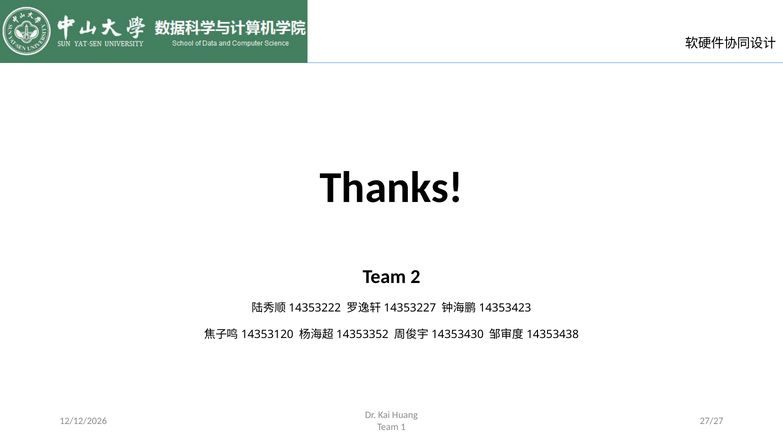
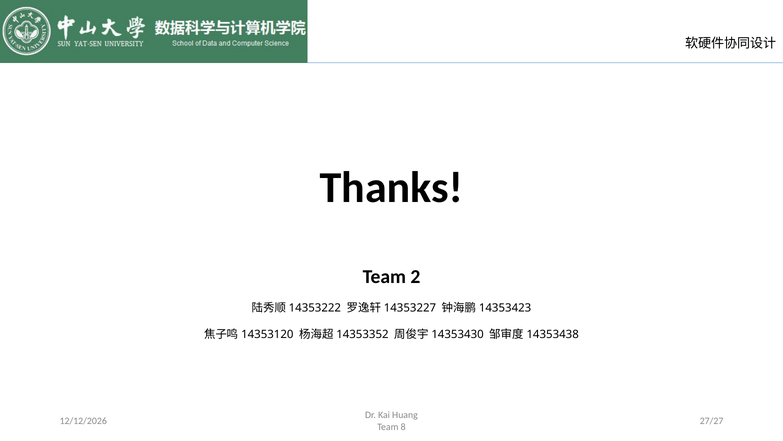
1: 1 -> 8
